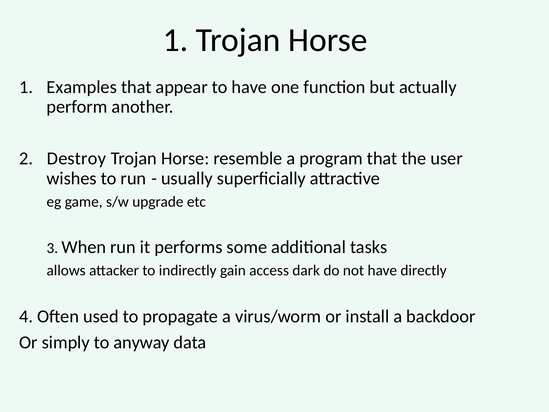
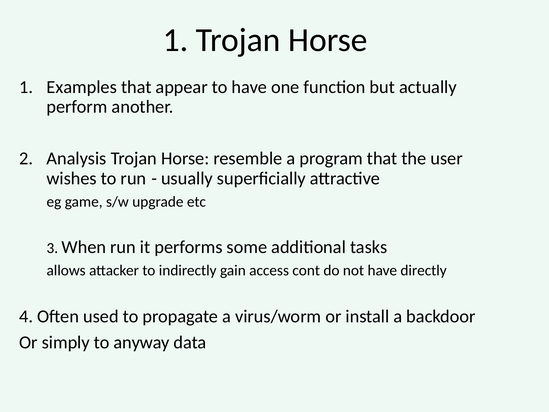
Destroy: Destroy -> Analysis
dark: dark -> cont
